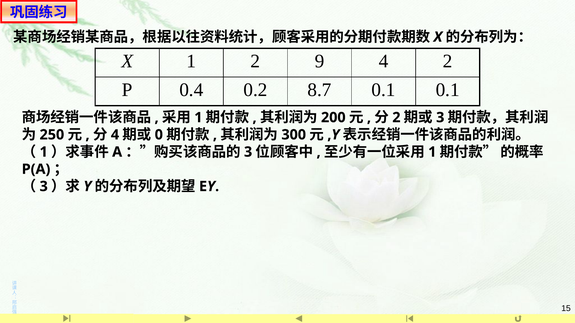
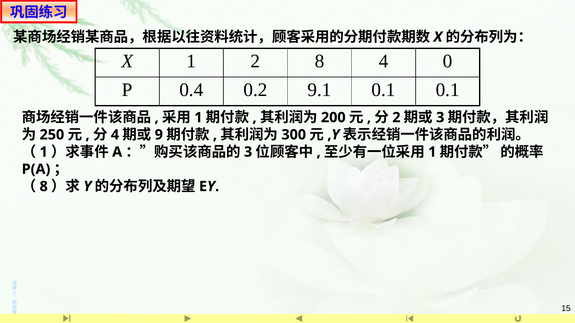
2 9: 9 -> 8
4 2: 2 -> 0
8.7: 8.7 -> 9.1
0: 0 -> 9
3 at (44, 187): 3 -> 8
